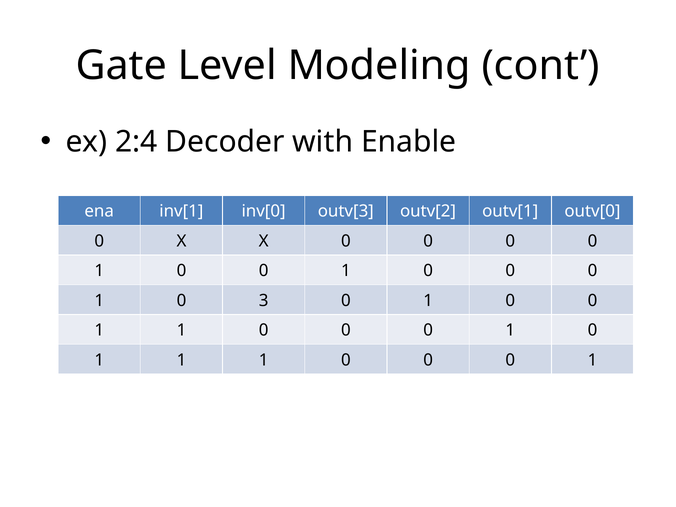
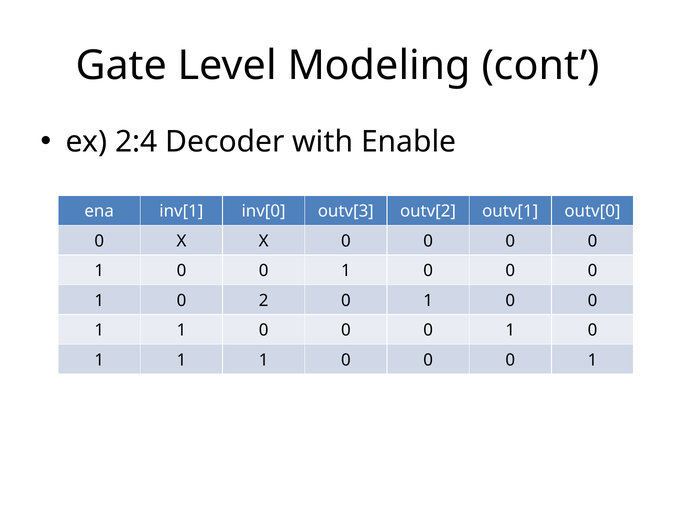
3: 3 -> 2
